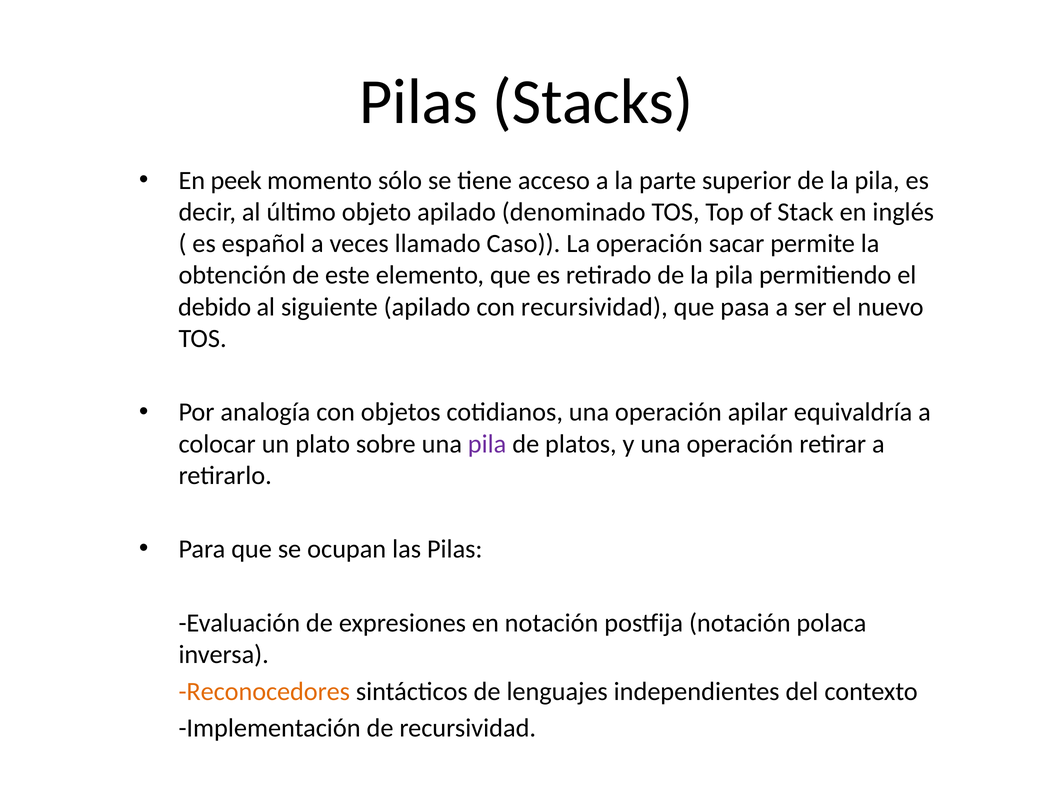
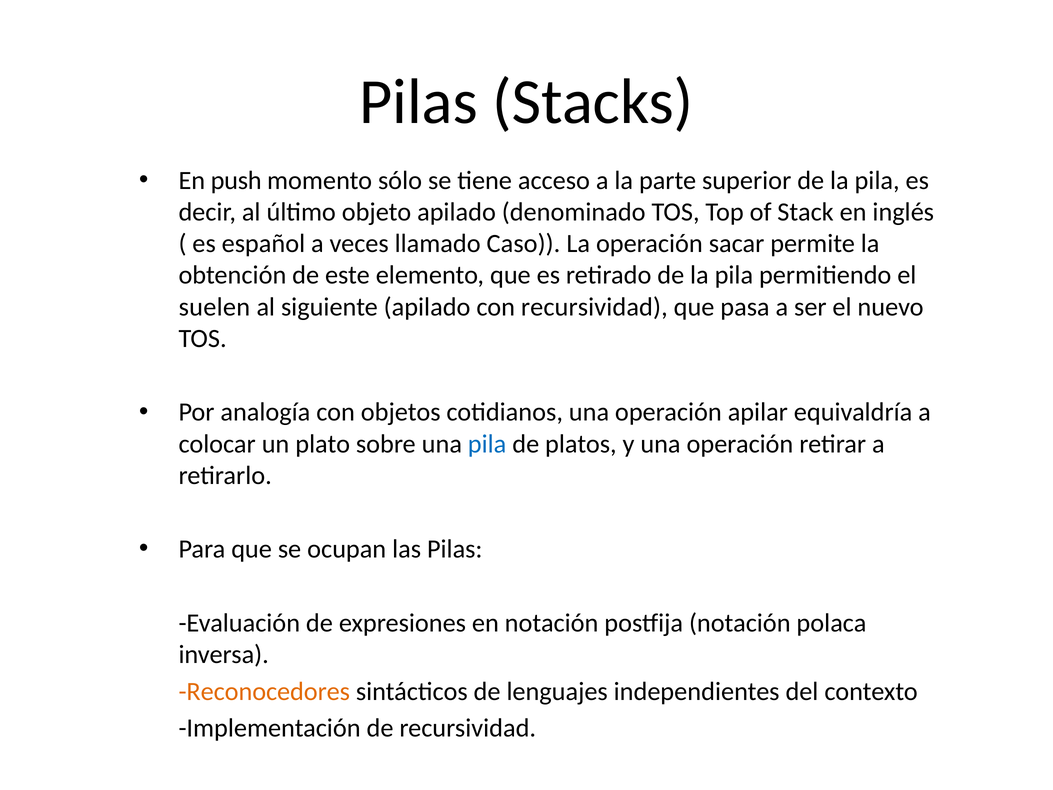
peek: peek -> push
debido: debido -> suelen
pila at (487, 444) colour: purple -> blue
